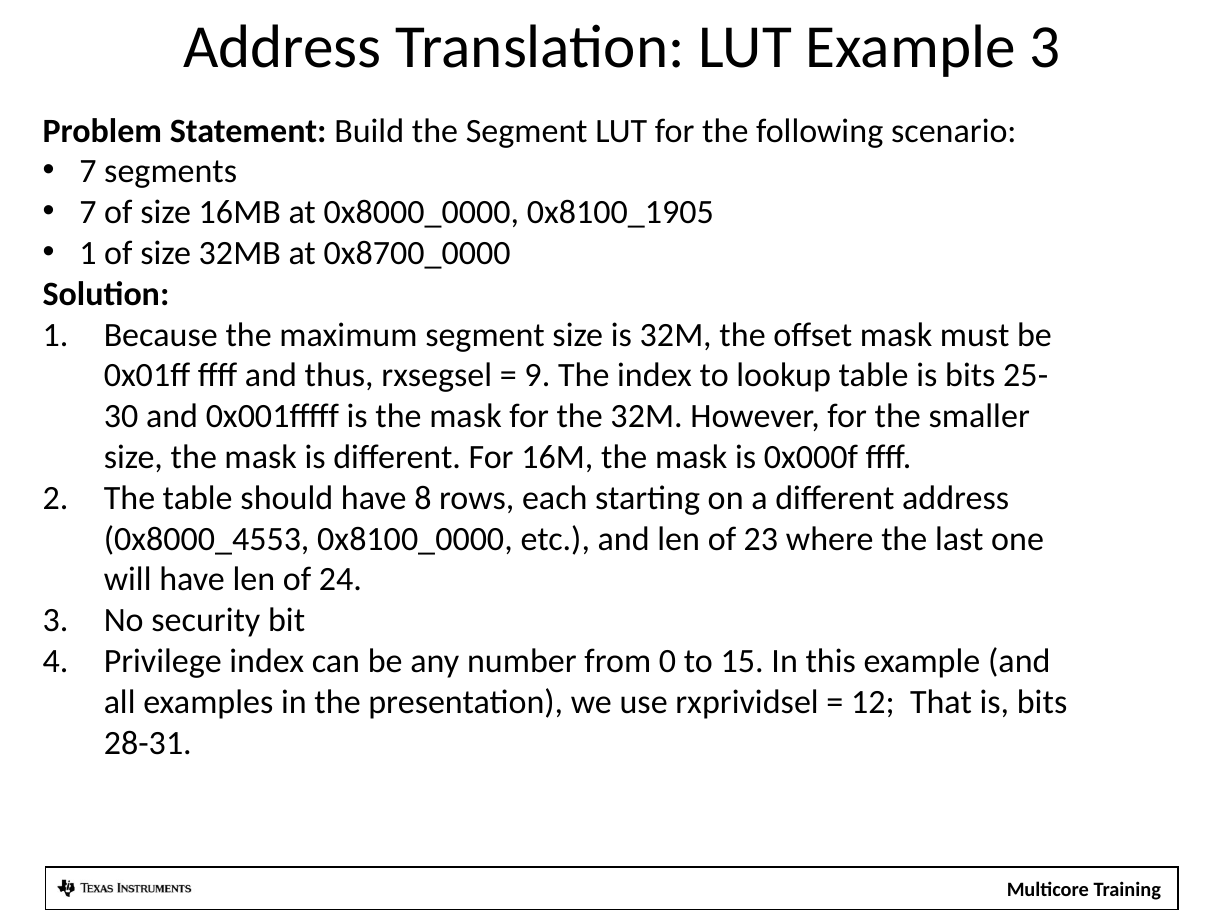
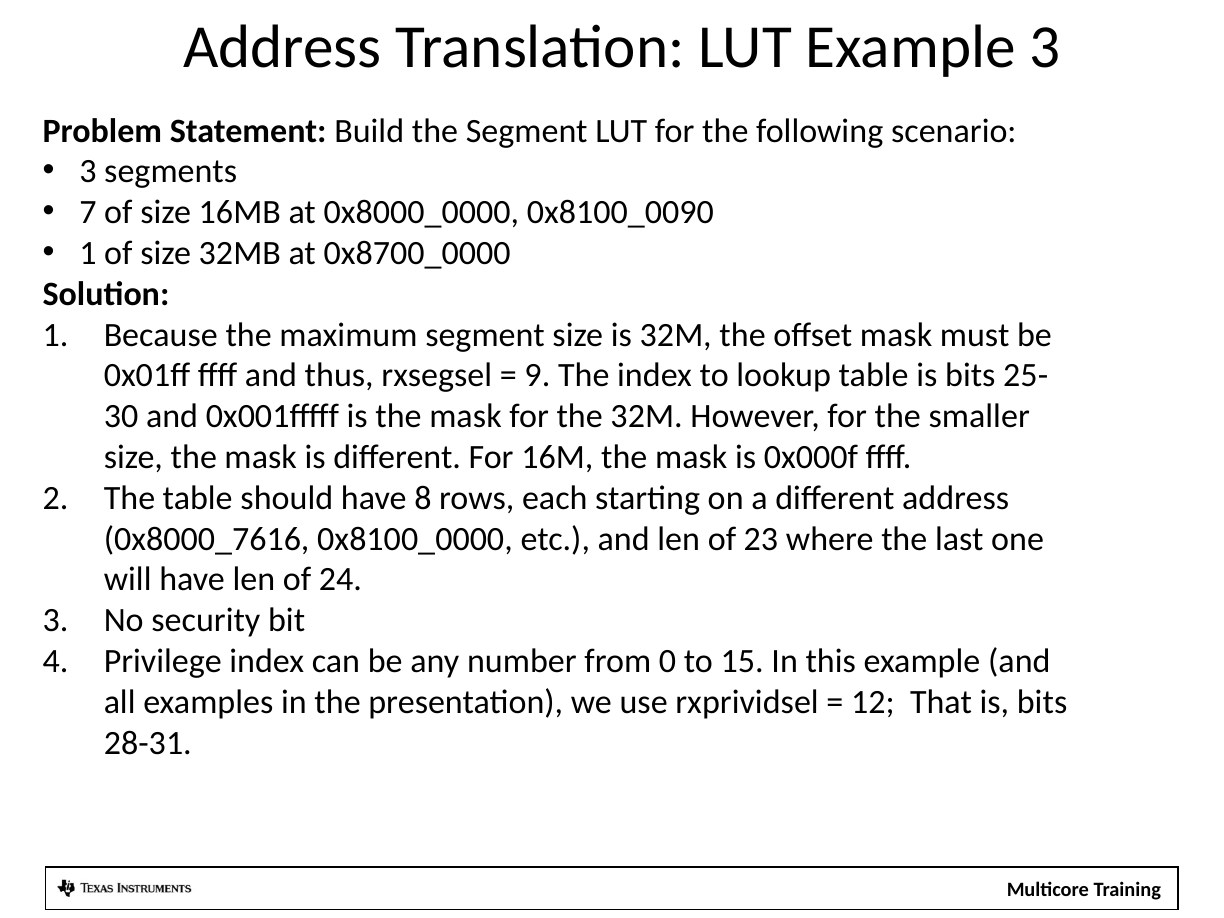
7 at (88, 172): 7 -> 3
0x8100_1905: 0x8100_1905 -> 0x8100_0090
0x8000_4553: 0x8000_4553 -> 0x8000_7616
